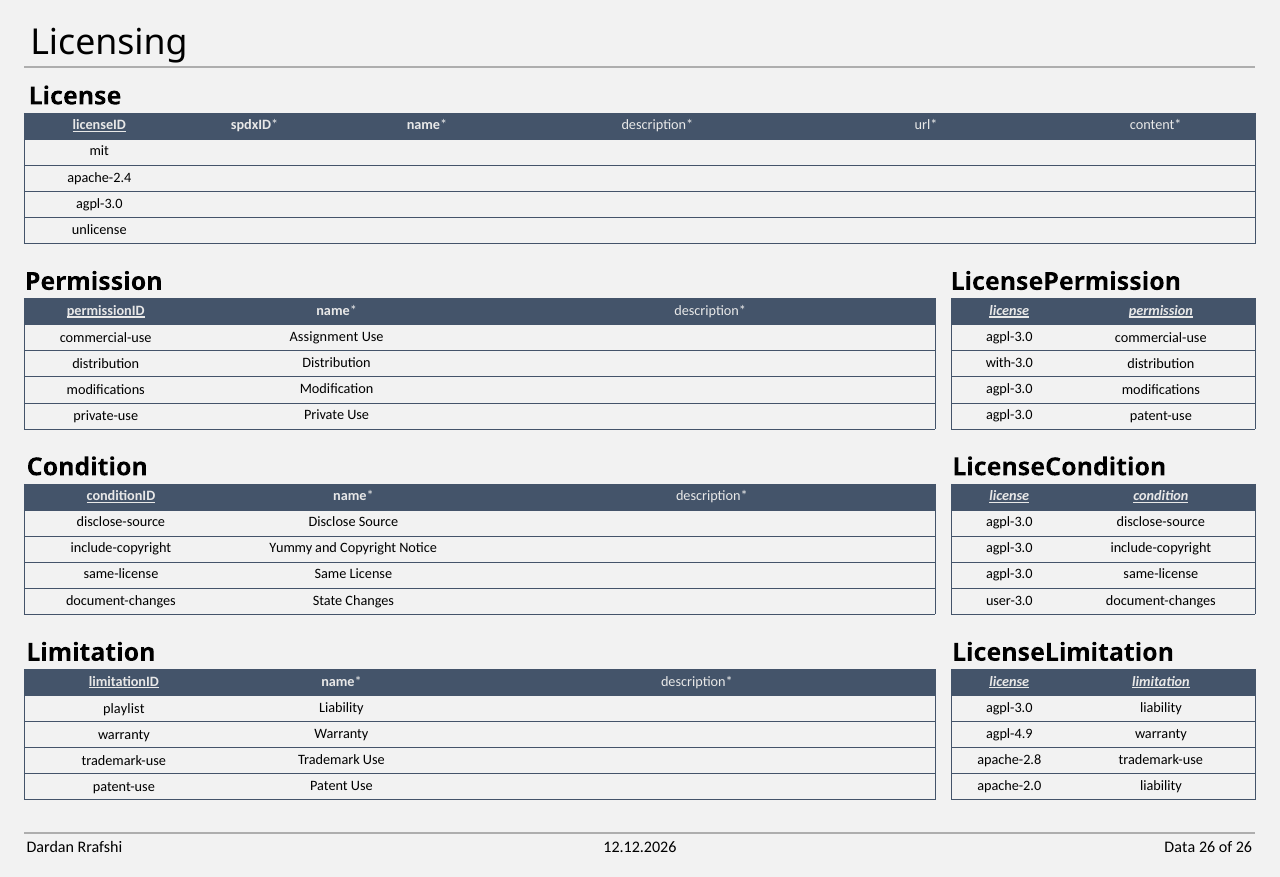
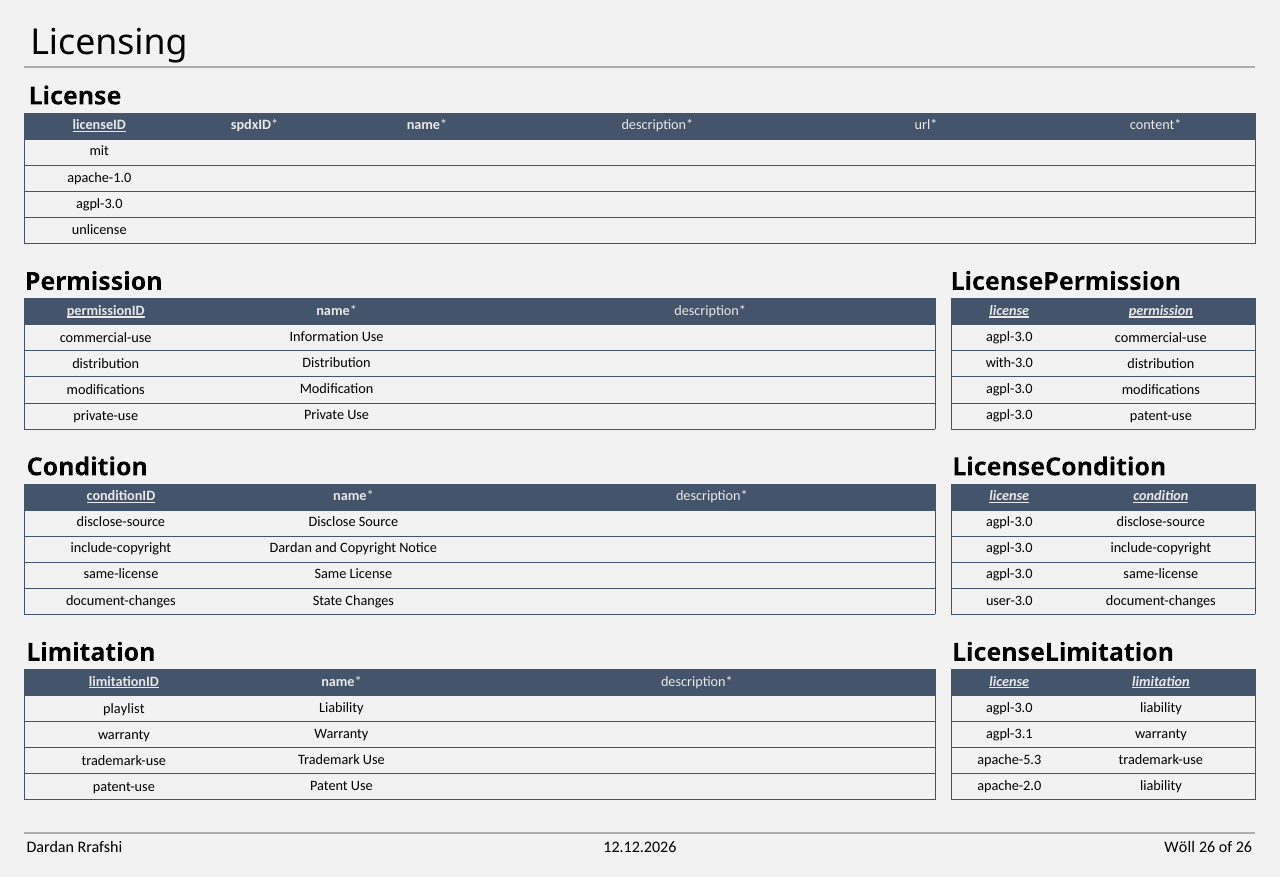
apache-2.4: apache-2.4 -> apache-1.0
Assignment: Assignment -> Information
include-copyright Yummy: Yummy -> Dardan
agpl-4.9: agpl-4.9 -> agpl-3.1
apache-2.8: apache-2.8 -> apache-5.3
Data: Data -> Wöll
